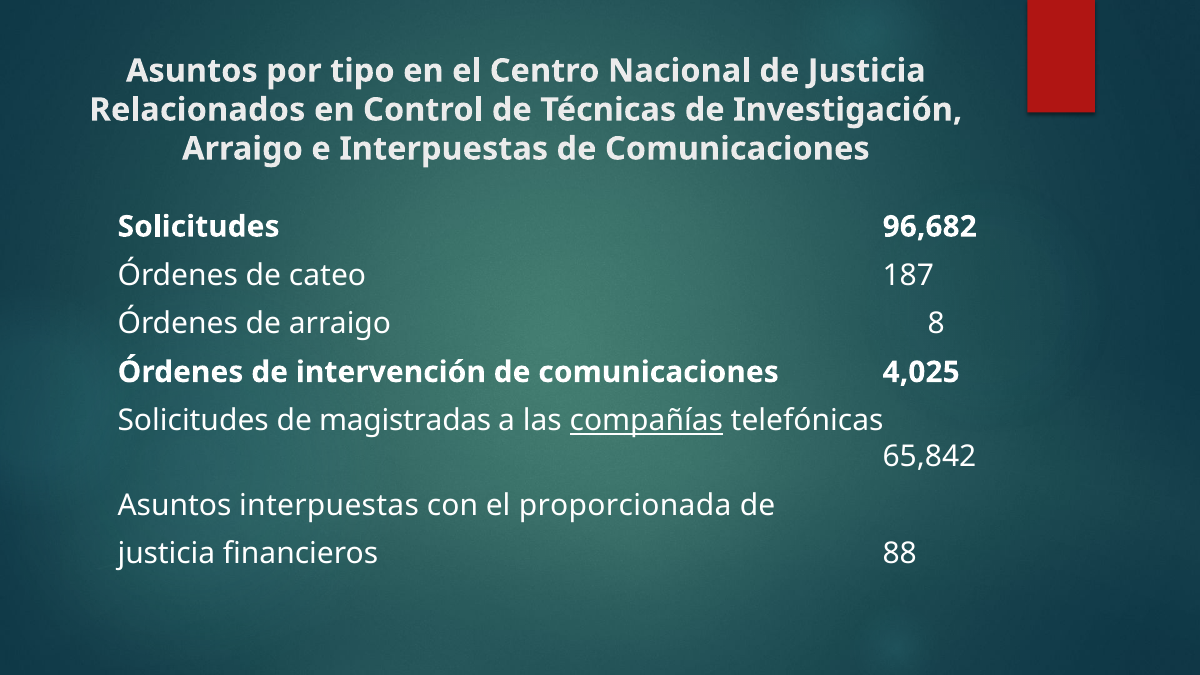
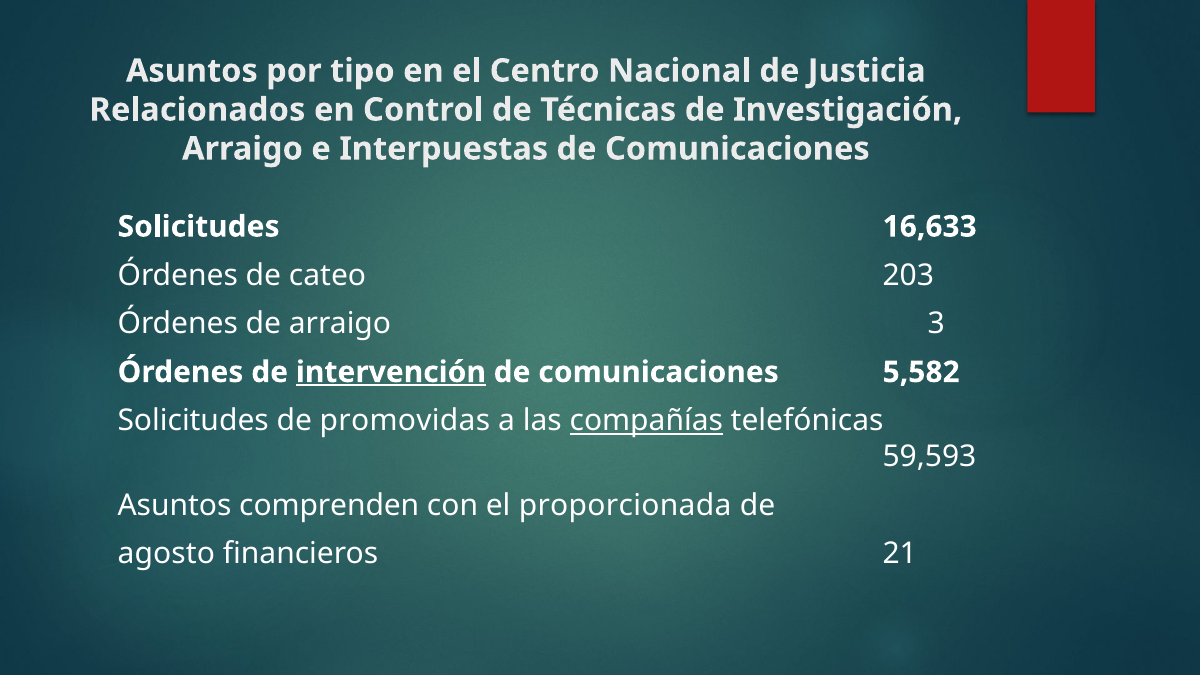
96,682: 96,682 -> 16,633
187: 187 -> 203
8: 8 -> 3
intervención underline: none -> present
4,025: 4,025 -> 5,582
magistradas: magistradas -> promovidas
65,842: 65,842 -> 59,593
Asuntos interpuestas: interpuestas -> comprenden
justicia at (166, 554): justicia -> agosto
88: 88 -> 21
